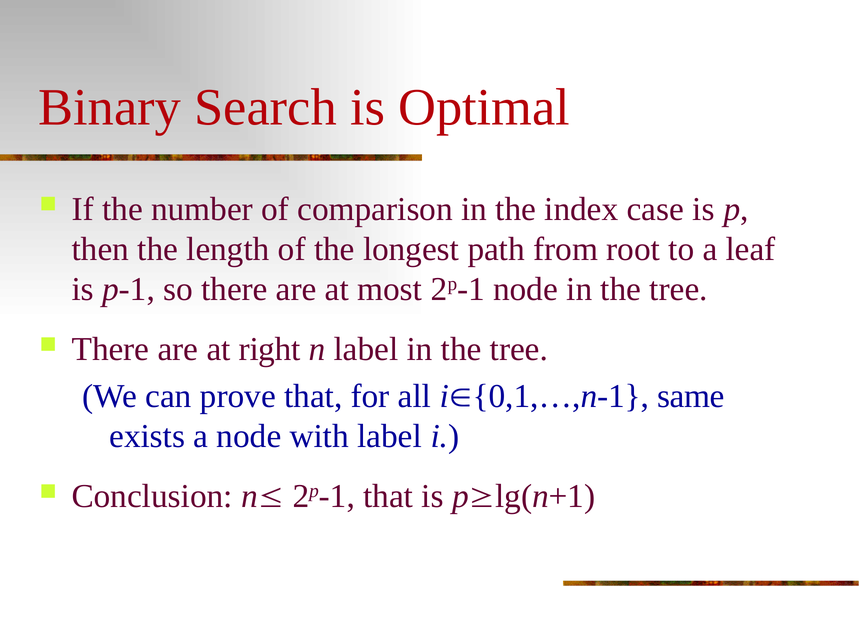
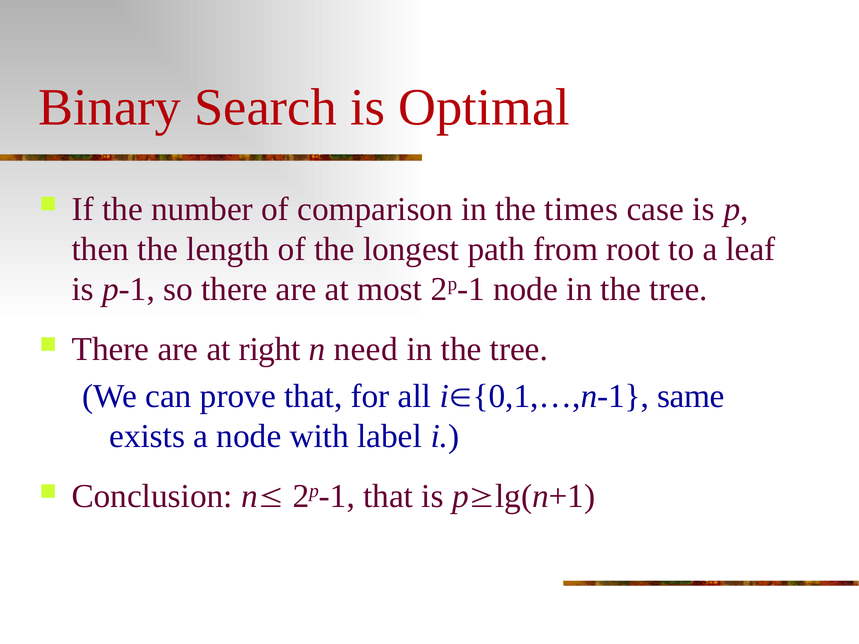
index: index -> times
n label: label -> need
